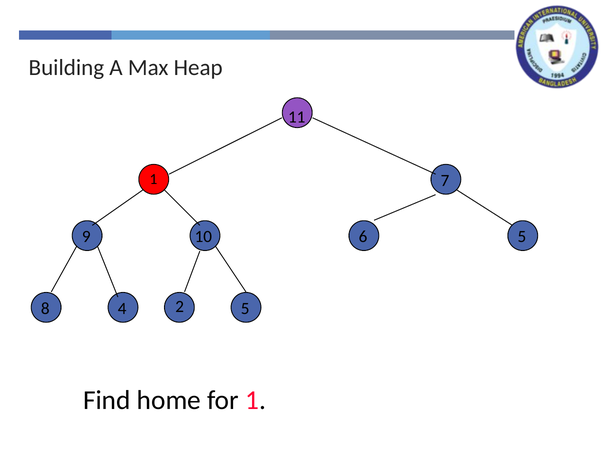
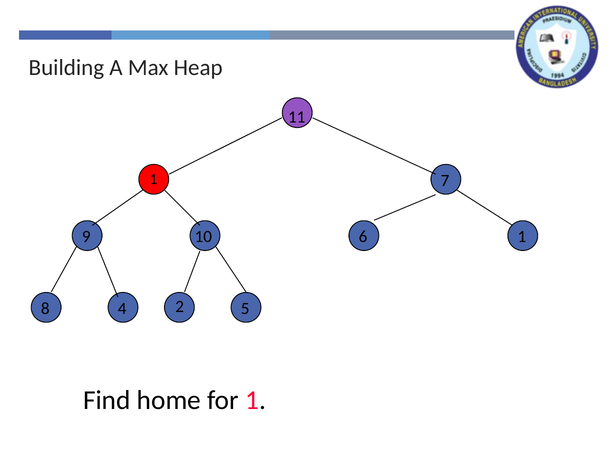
6 5: 5 -> 1
